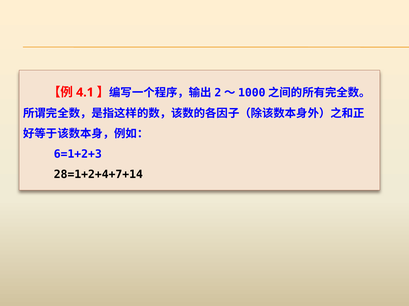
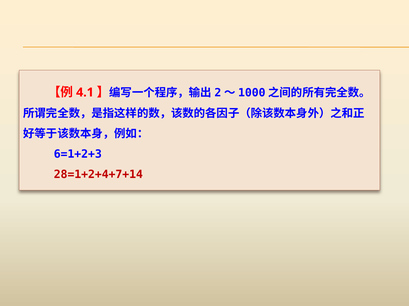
28=1+2+4+7+14 colour: black -> red
